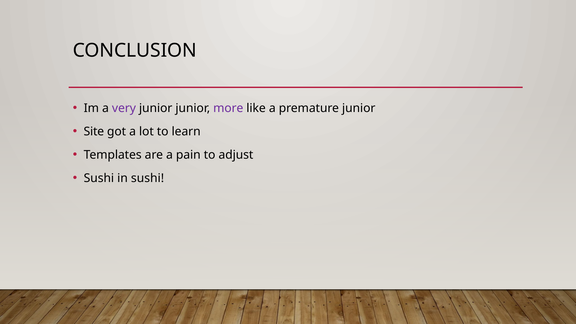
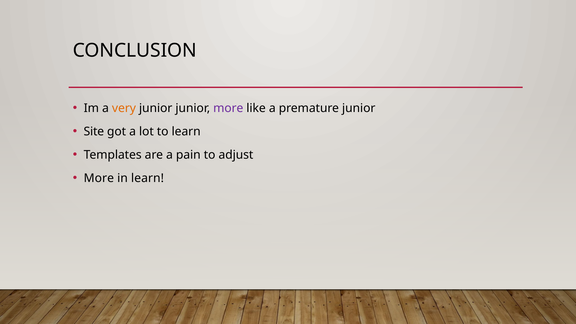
very colour: purple -> orange
Sushi at (99, 178): Sushi -> More
in sushi: sushi -> learn
